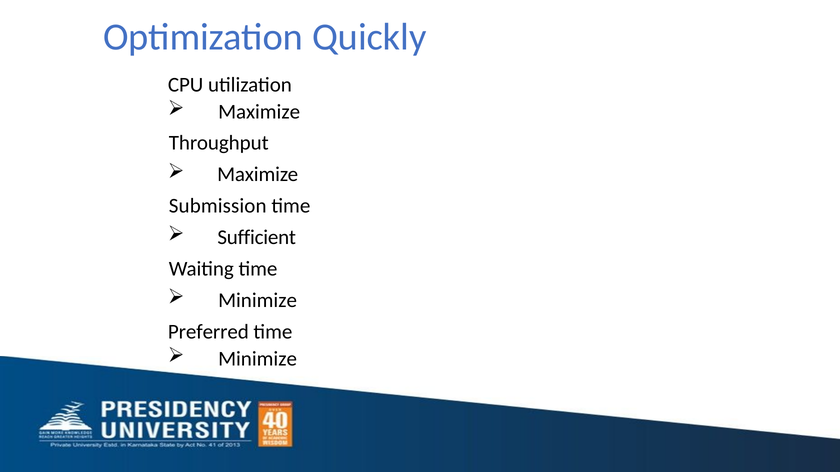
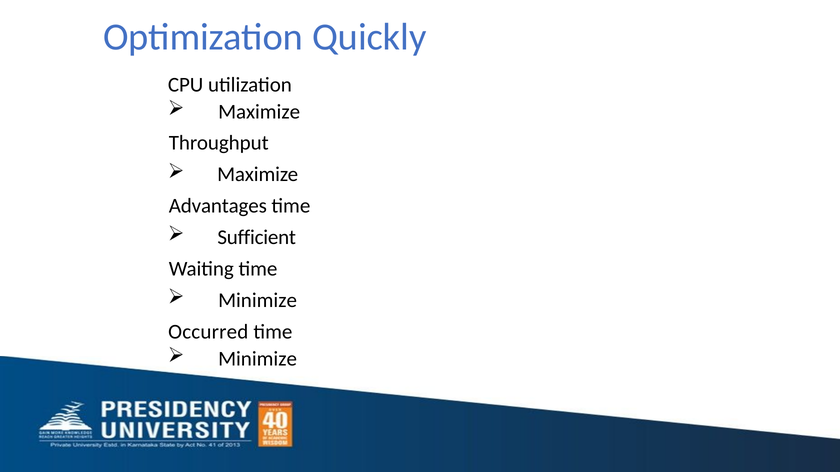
Submission: Submission -> Advantages
Preferred: Preferred -> Occurred
